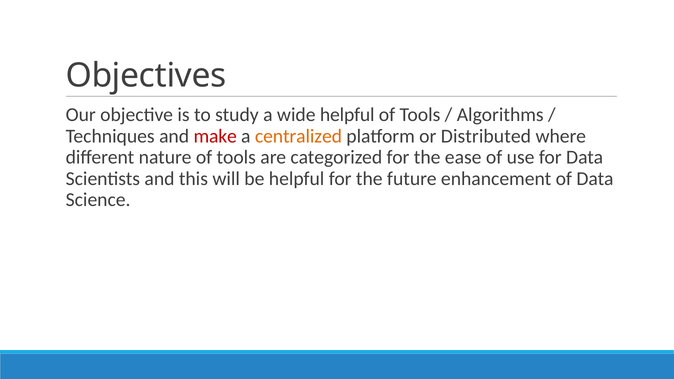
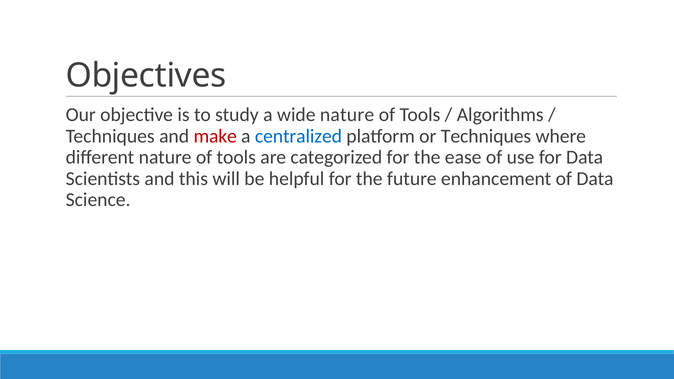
wide helpful: helpful -> nature
centralized colour: orange -> blue
or Distributed: Distributed -> Techniques
